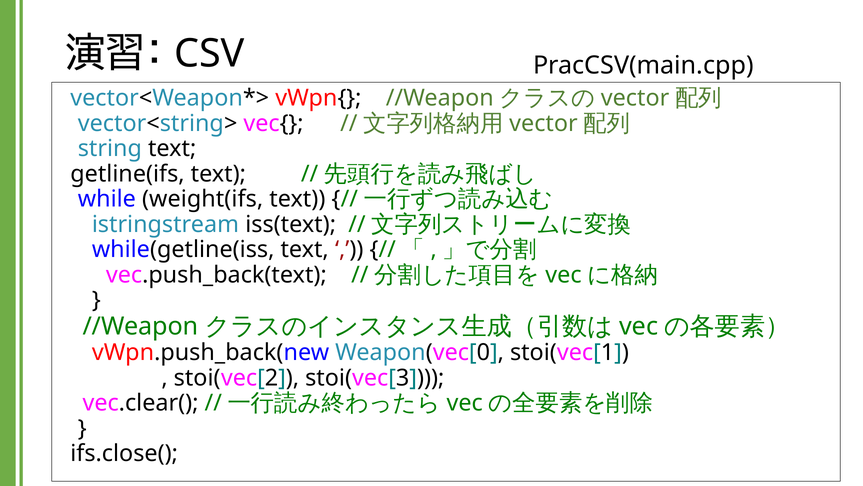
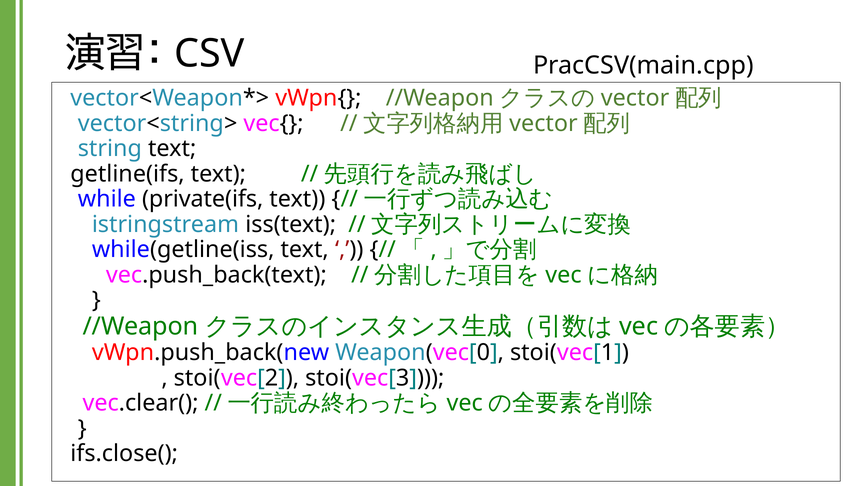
weight(ifs: weight(ifs -> private(ifs
